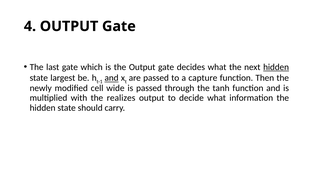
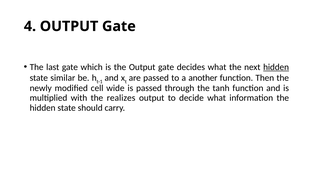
largest: largest -> similar
and at (112, 78) underline: present -> none
capture: capture -> another
